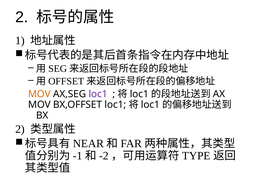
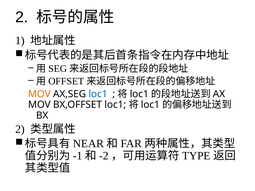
loc1 at (98, 94) colour: purple -> blue
